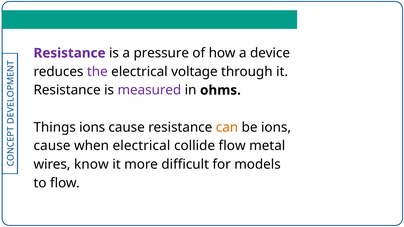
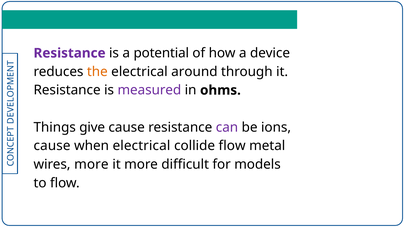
pressure: pressure -> potential
the colour: purple -> orange
voltage: voltage -> around
Things ions: ions -> give
can colour: orange -> purple
wires know: know -> more
